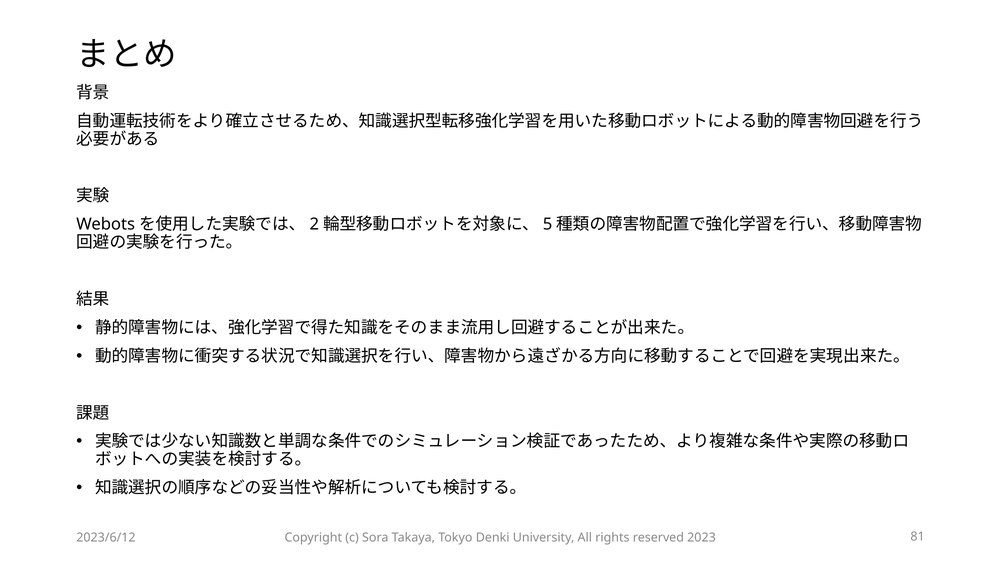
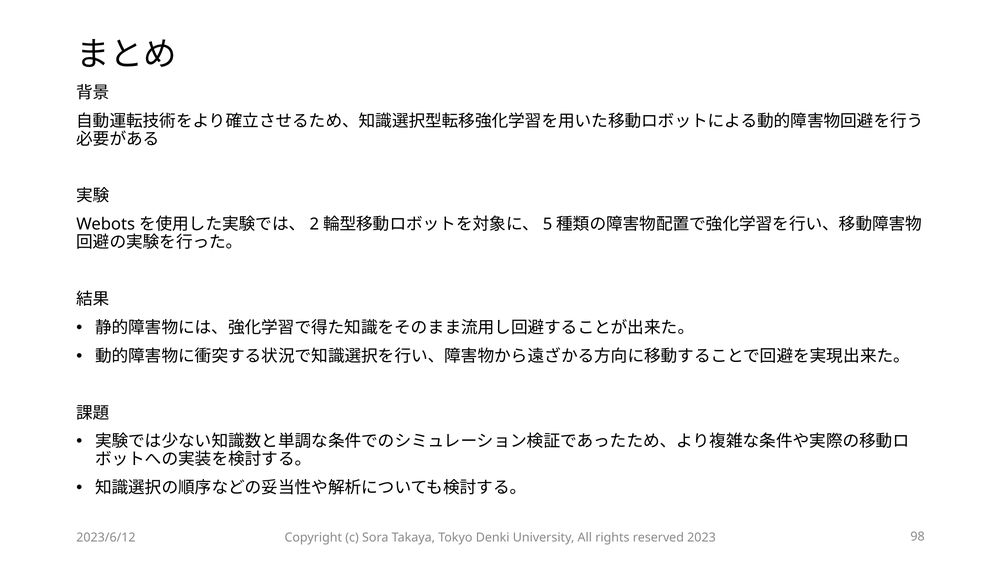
81: 81 -> 98
